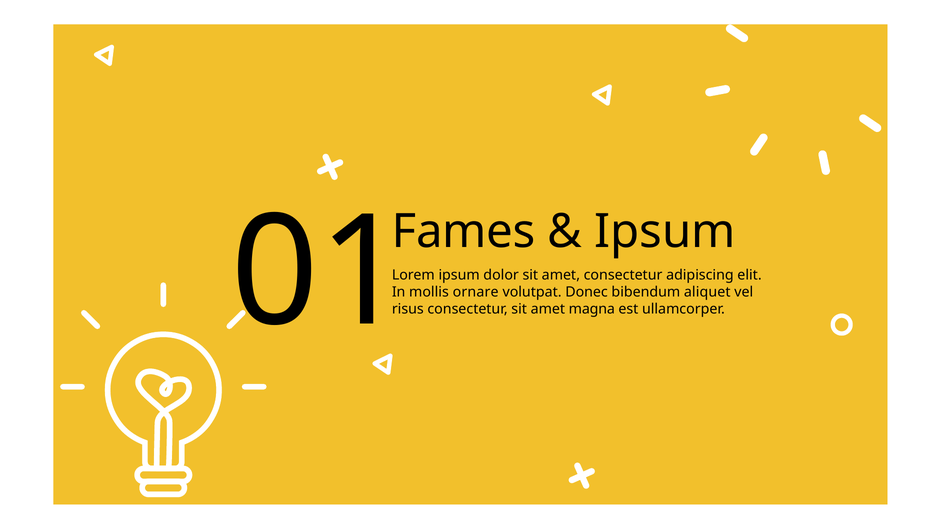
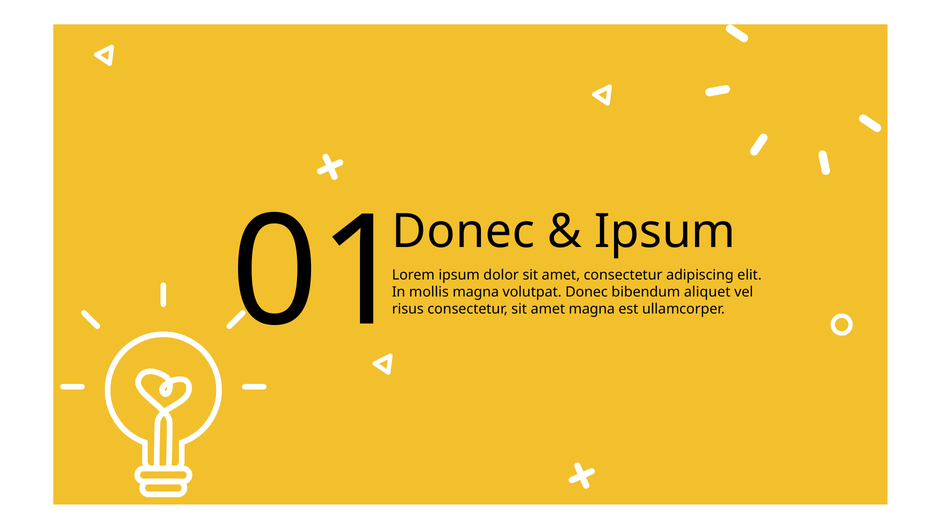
Fames at (464, 232): Fames -> Donec
mollis ornare: ornare -> magna
